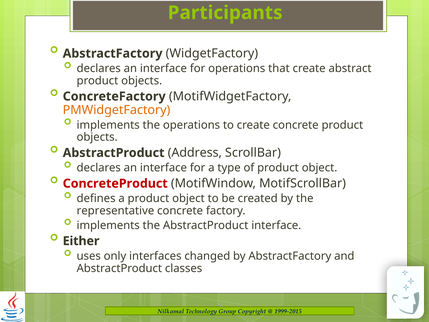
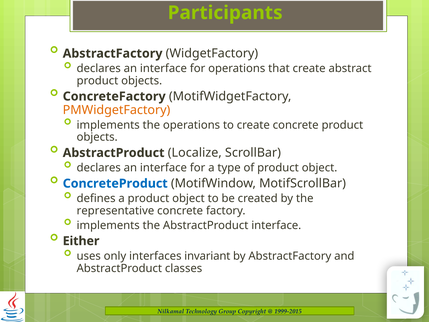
Address: Address -> Localize
ConcreteProduct colour: red -> blue
changed: changed -> invariant
